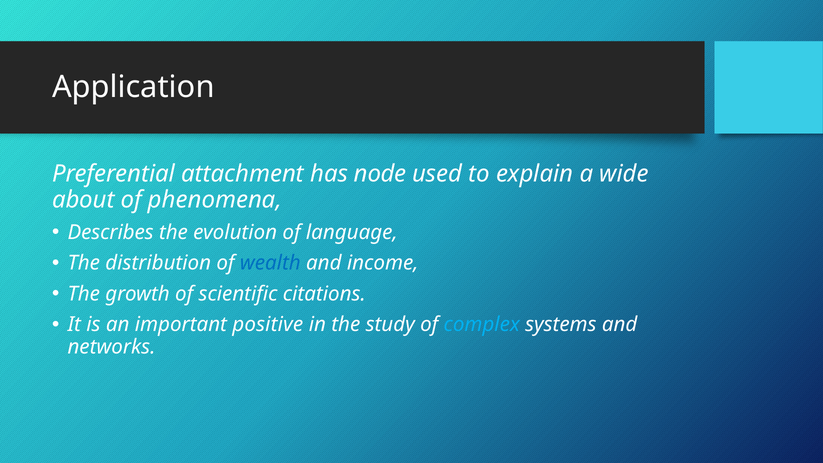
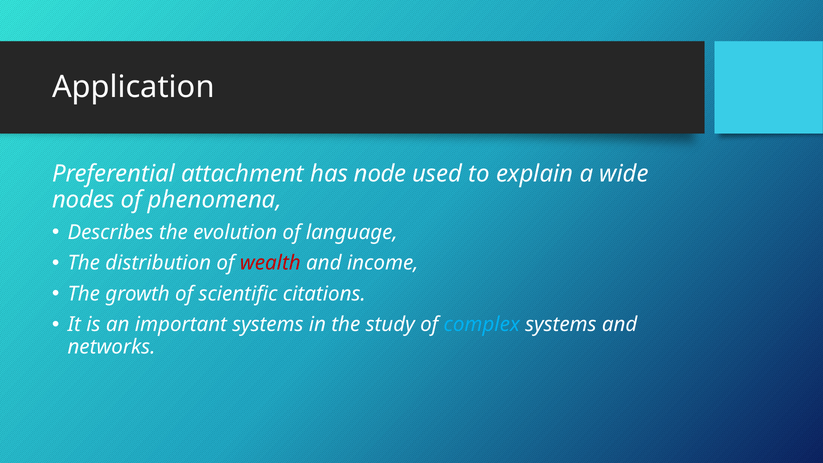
about: about -> nodes
wealth colour: blue -> red
important positive: positive -> systems
